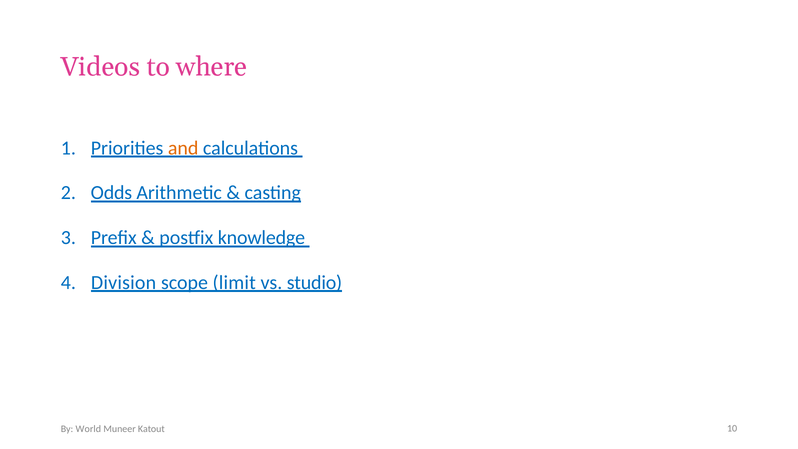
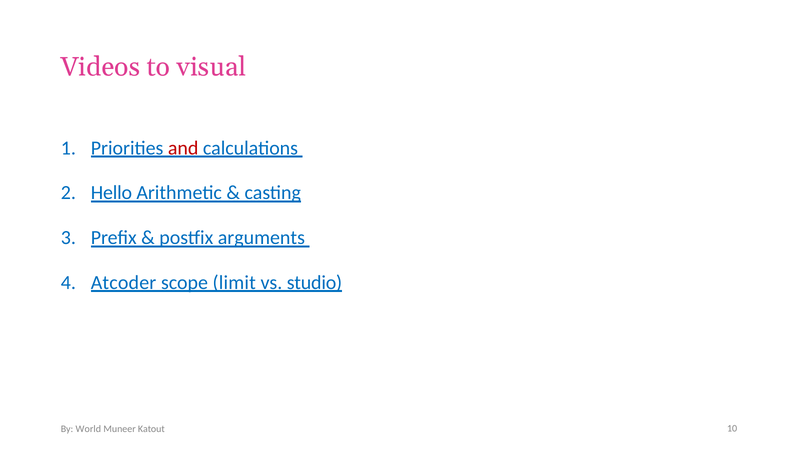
where: where -> visual
and colour: orange -> red
Odds: Odds -> Hello
knowledge: knowledge -> arguments
Division: Division -> Atcoder
